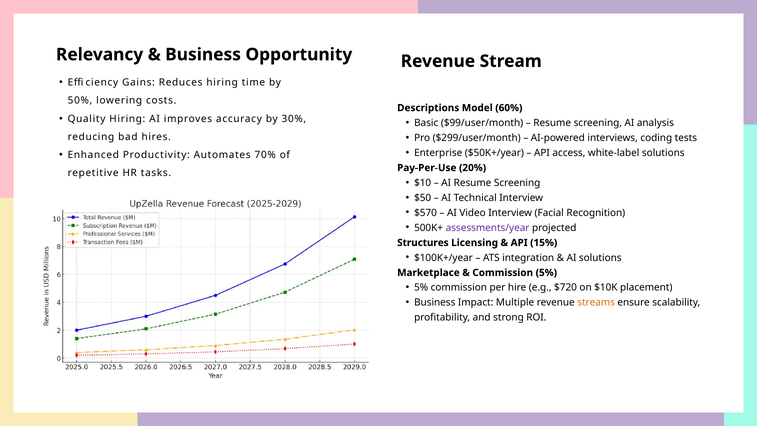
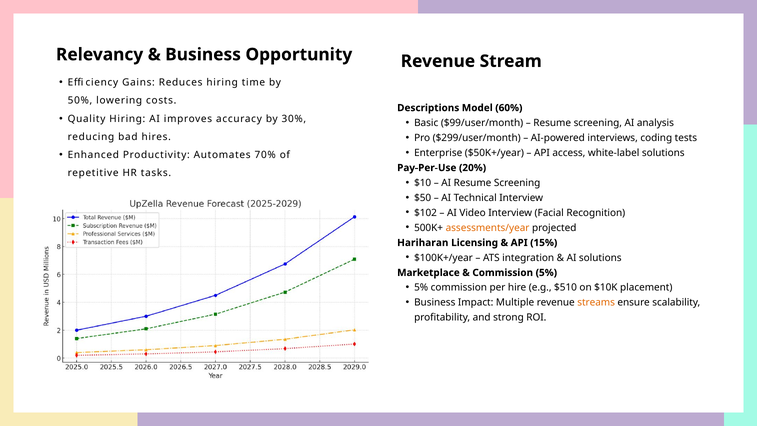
$570: $570 -> $102
assessments/year colour: purple -> orange
Structures: Structures -> Hariharan
$720: $720 -> $510
